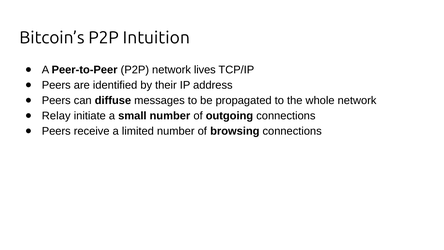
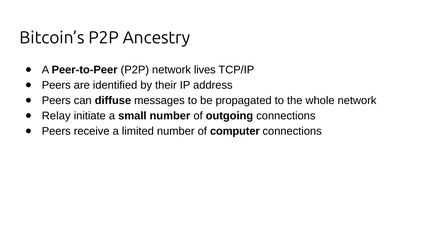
Intuition: Intuition -> Ancestry
browsing: browsing -> computer
